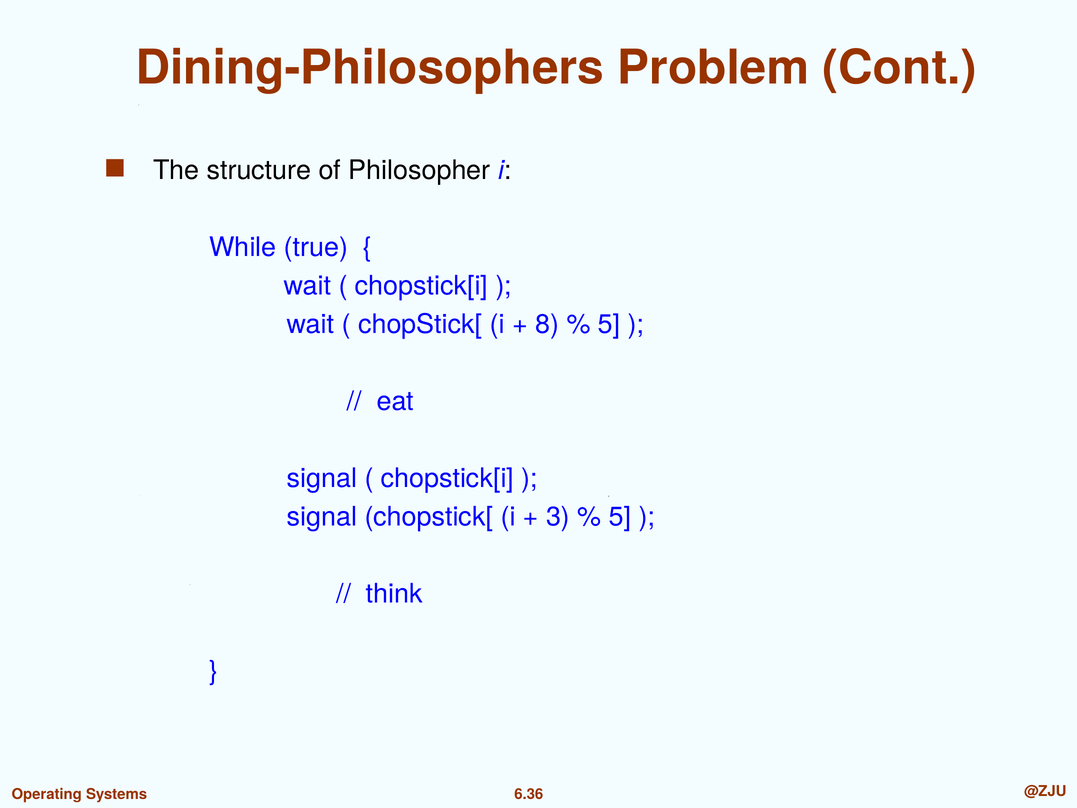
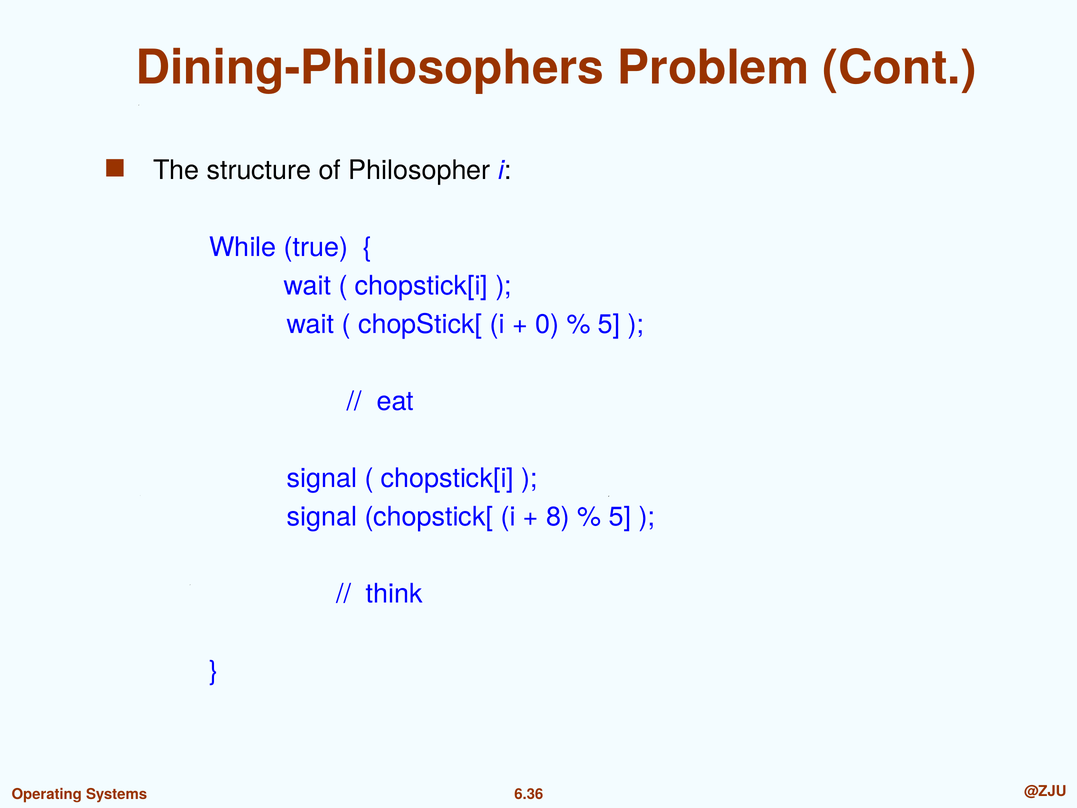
8: 8 -> 0
3: 3 -> 8
